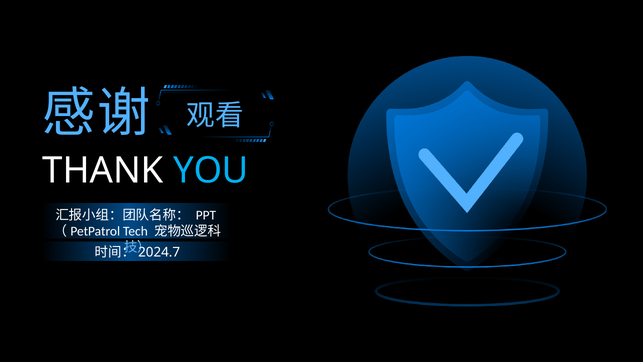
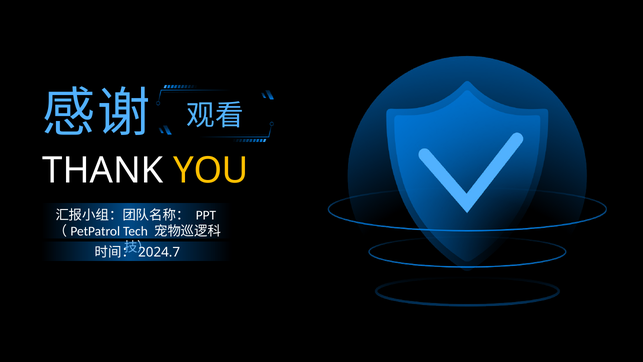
YOU colour: light blue -> yellow
